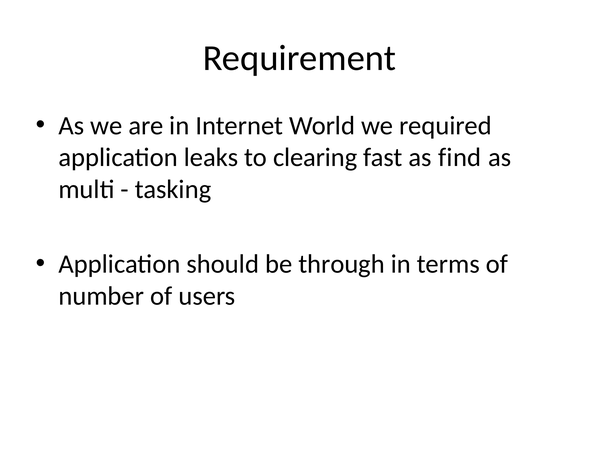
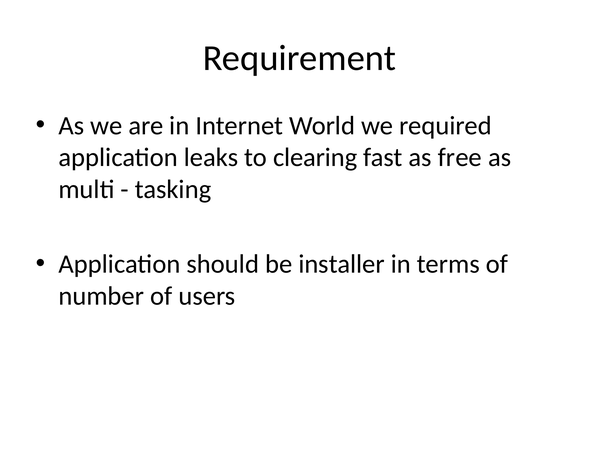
find: find -> free
through: through -> installer
